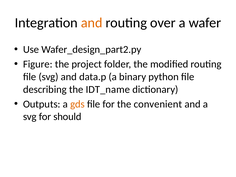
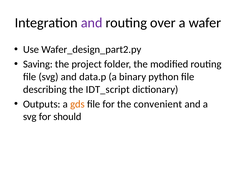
and at (92, 23) colour: orange -> purple
Figure: Figure -> Saving
IDT_name: IDT_name -> IDT_script
